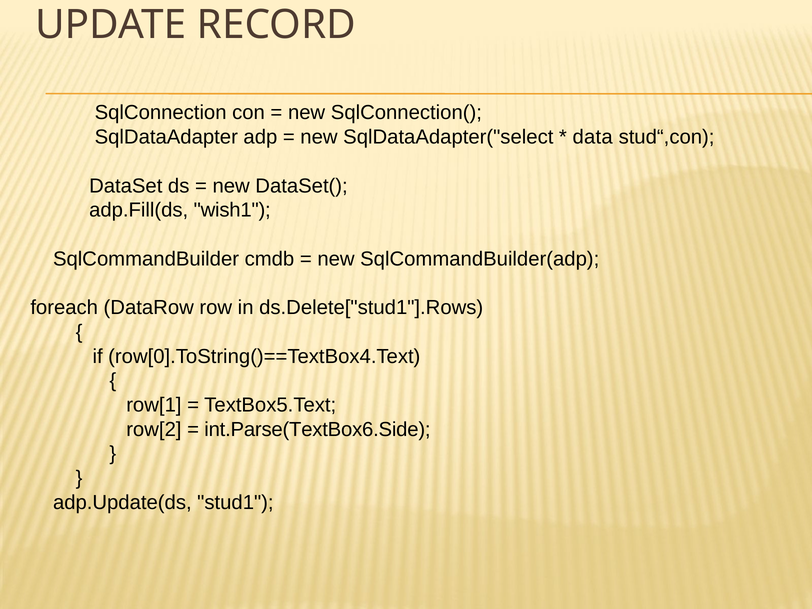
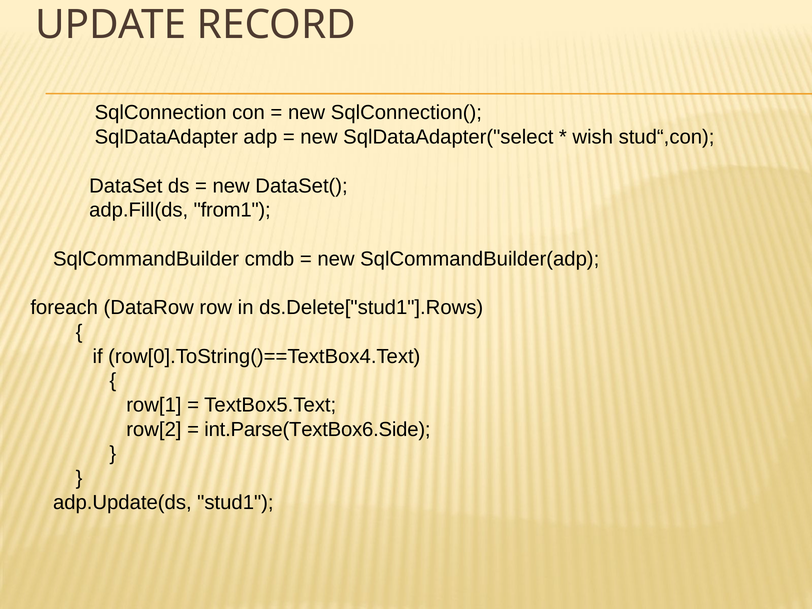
data: data -> wish
wish1: wish1 -> from1
